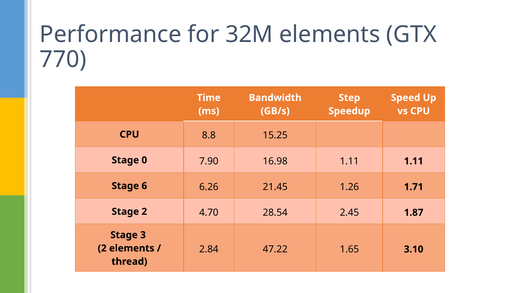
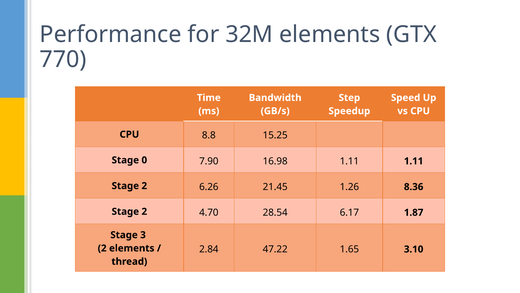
6 at (144, 186): 6 -> 2
1.71: 1.71 -> 8.36
2.45: 2.45 -> 6.17
